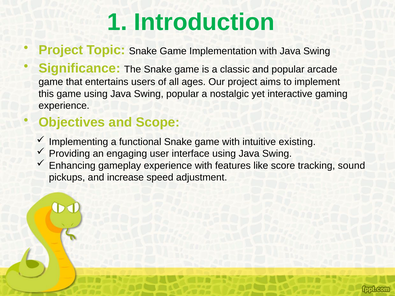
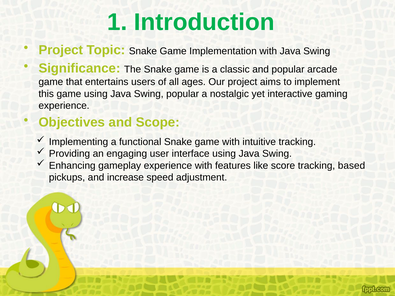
intuitive existing: existing -> tracking
sound: sound -> based
